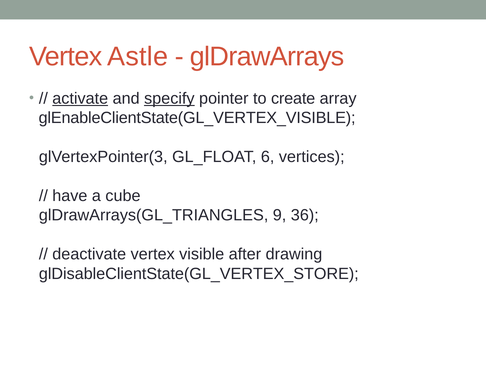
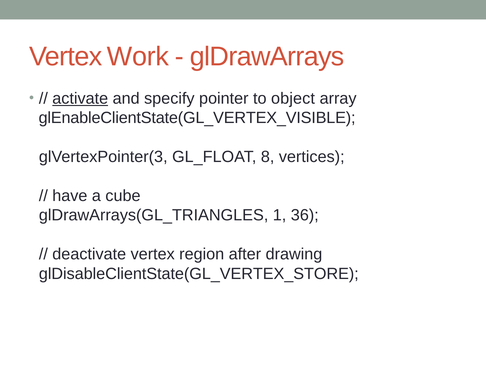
Astle: Astle -> Work
specify underline: present -> none
create: create -> object
6: 6 -> 8
9: 9 -> 1
visible: visible -> region
